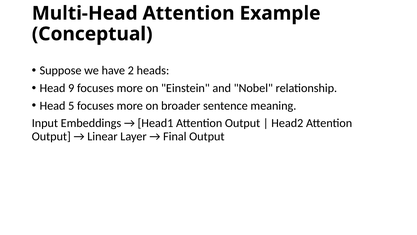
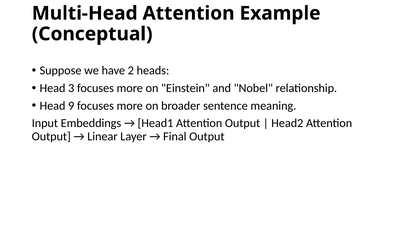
9: 9 -> 3
5: 5 -> 9
